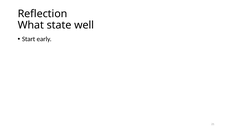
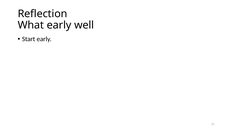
What state: state -> early
